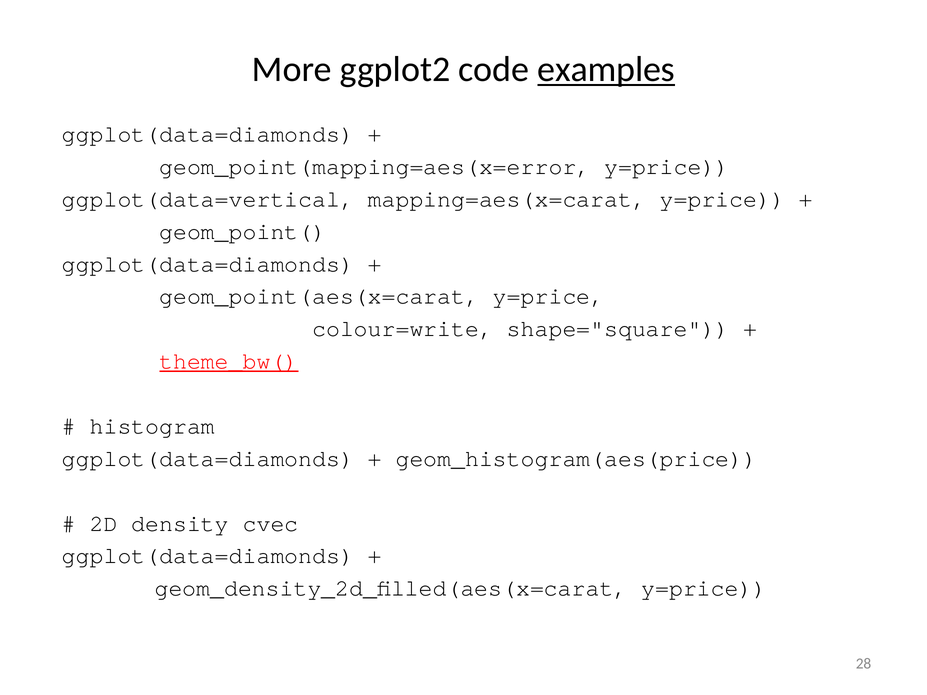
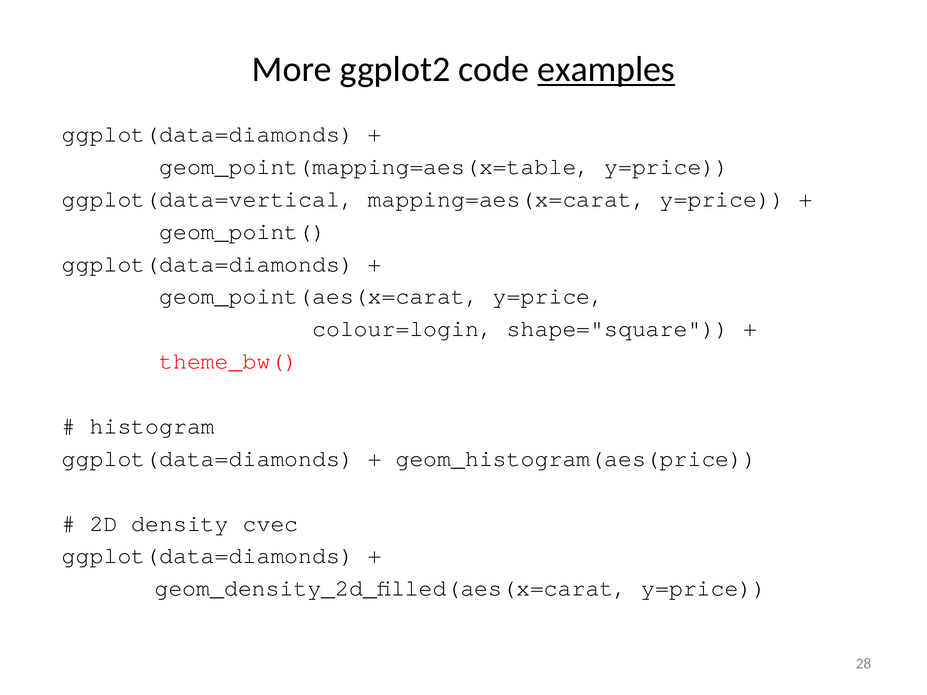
geom_point(mapping=aes(x=error: geom_point(mapping=aes(x=error -> geom_point(mapping=aes(x=table
colour=write: colour=write -> colour=login
theme_bw( underline: present -> none
